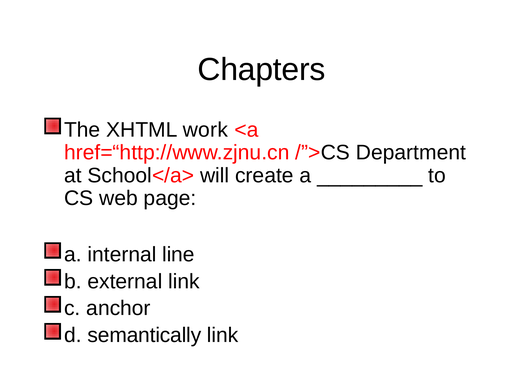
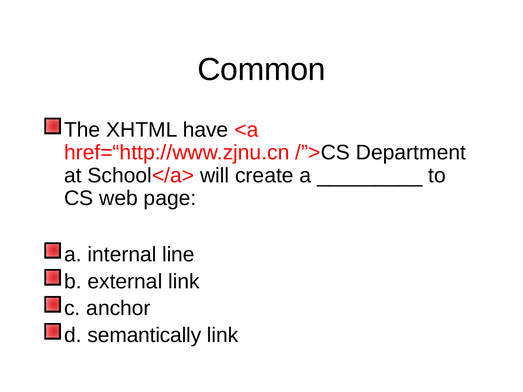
Chapters: Chapters -> Common
work: work -> have
